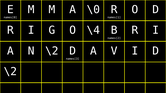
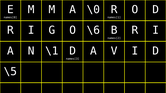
\4: \4 -> \6
N \2: \2 -> \1
\2 at (10, 72): \2 -> \5
